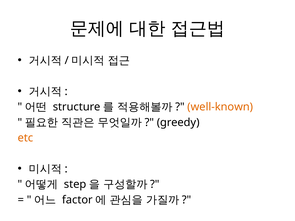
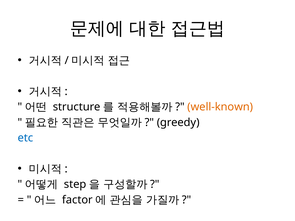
etc colour: orange -> blue
